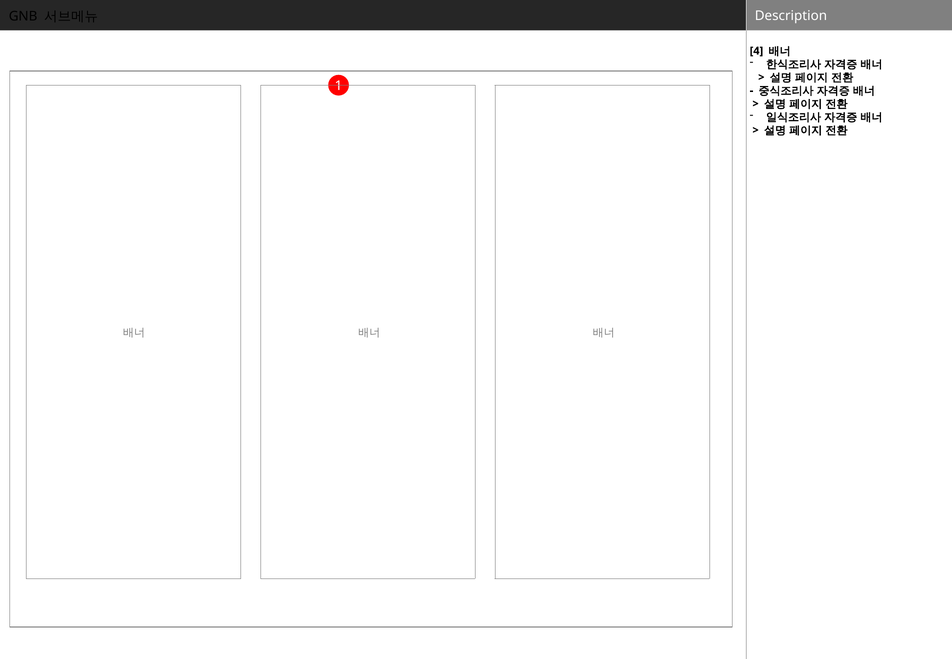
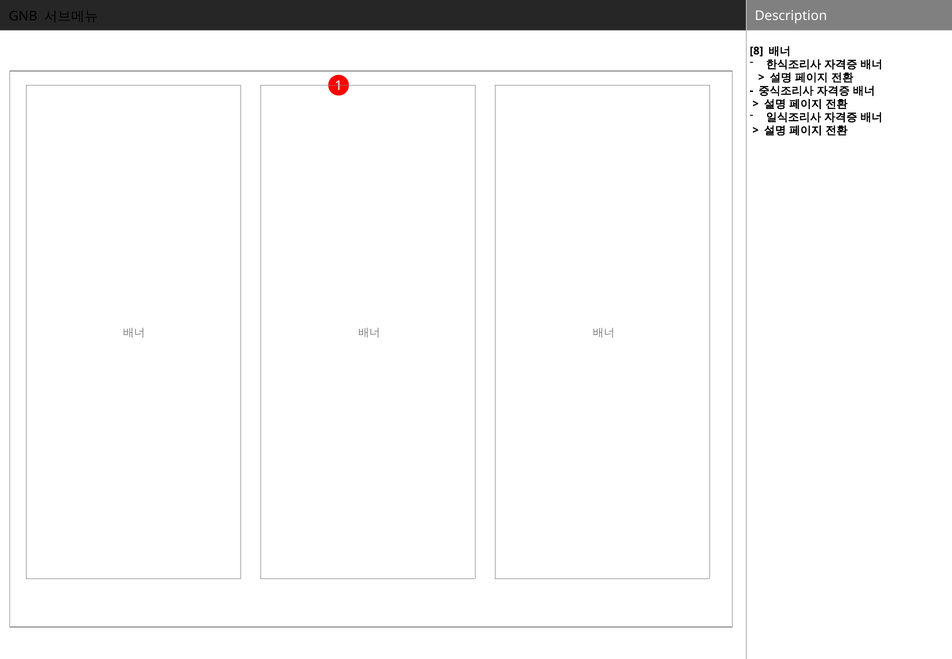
4: 4 -> 8
